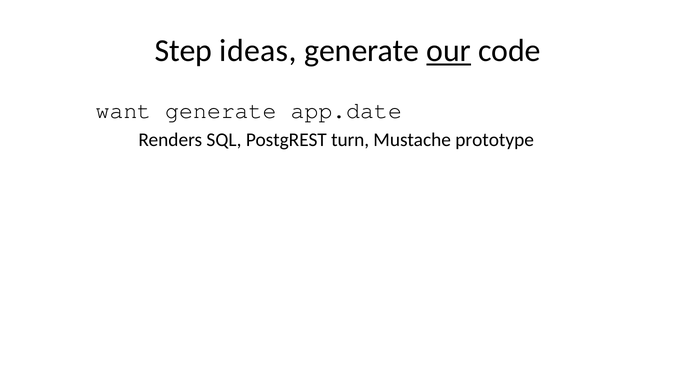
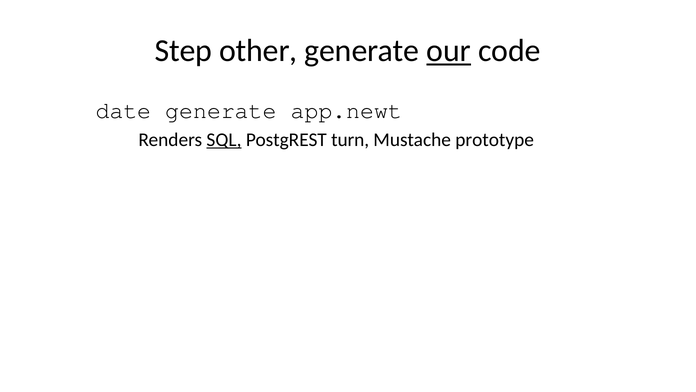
ideas: ideas -> other
want: want -> date
app.date: app.date -> app.newt
SQL underline: none -> present
